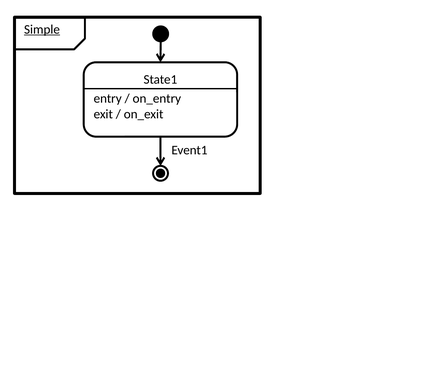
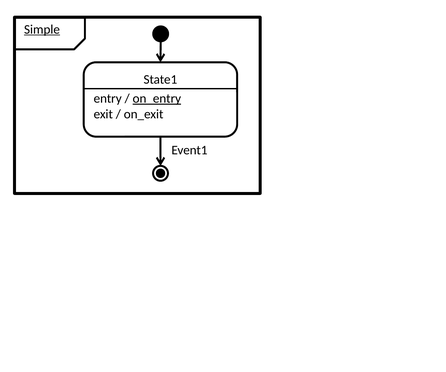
on_entry underline: none -> present
